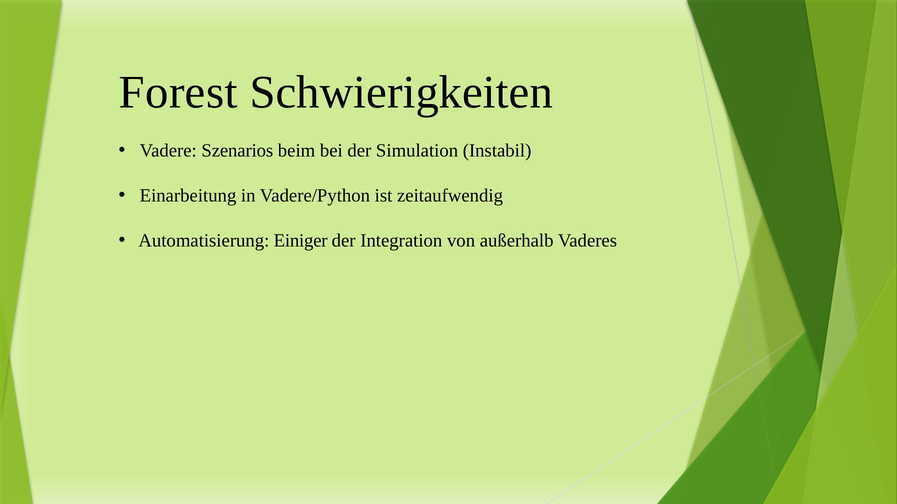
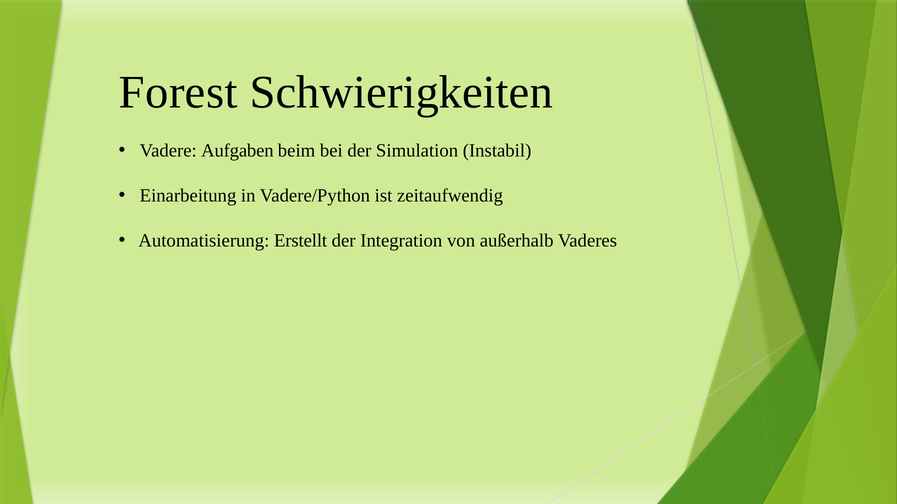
Szenarios: Szenarios -> Aufgaben
Einiger: Einiger -> Erstellt
